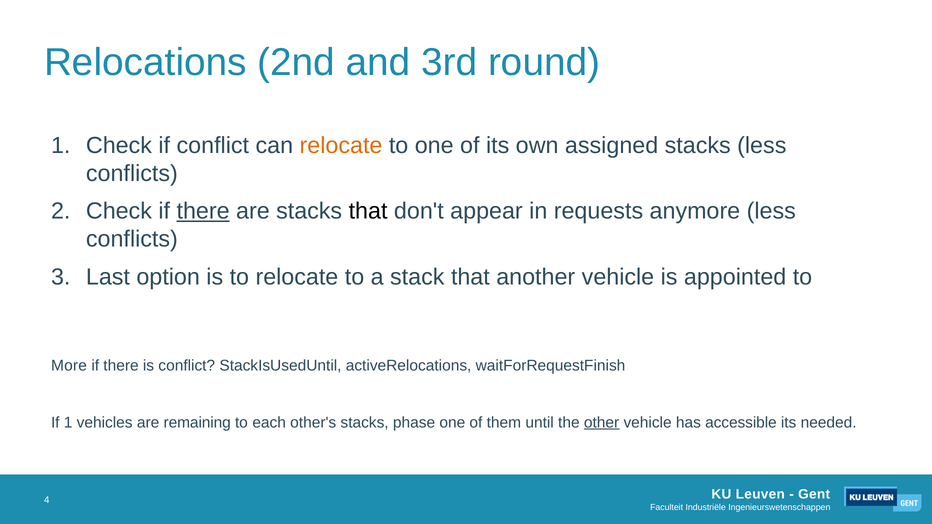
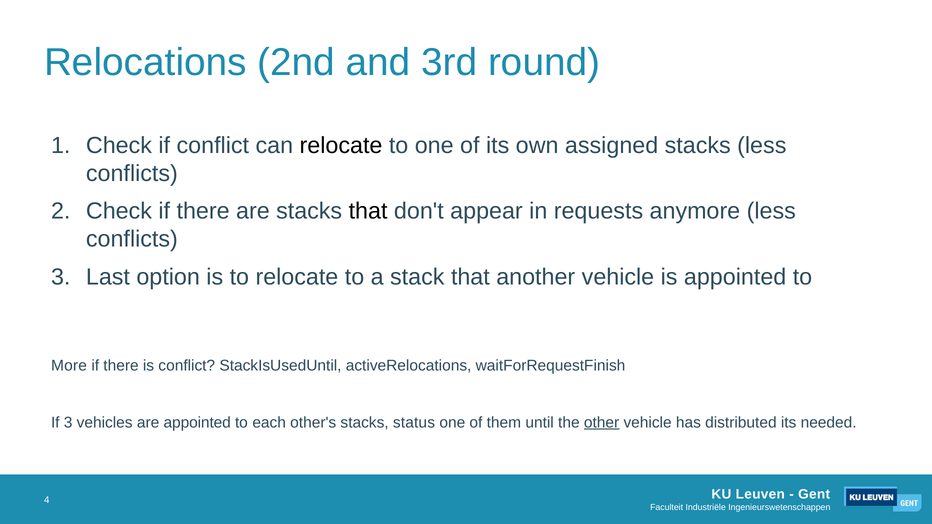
relocate at (341, 146) colour: orange -> black
there at (203, 211) underline: present -> none
If 1: 1 -> 3
are remaining: remaining -> appointed
phase: phase -> status
accessible: accessible -> distributed
